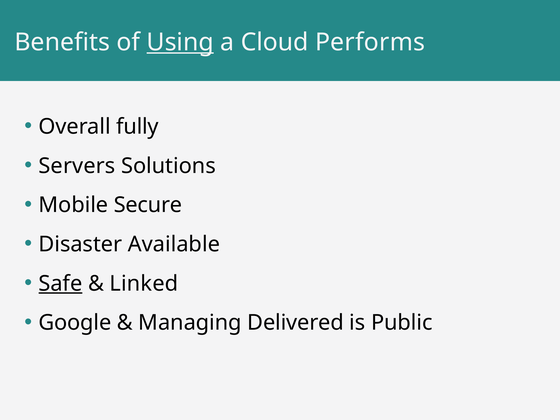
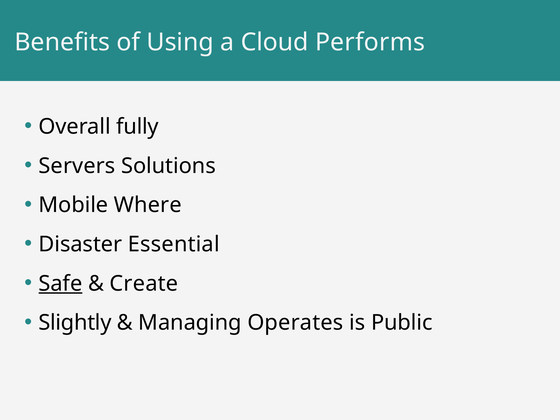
Using underline: present -> none
Secure: Secure -> Where
Available: Available -> Essential
Linked: Linked -> Create
Google: Google -> Slightly
Delivered: Delivered -> Operates
